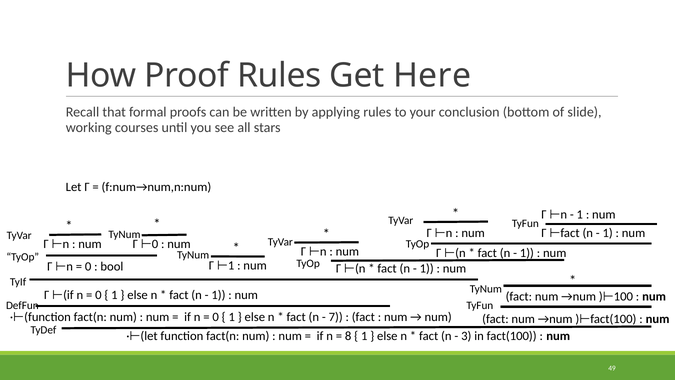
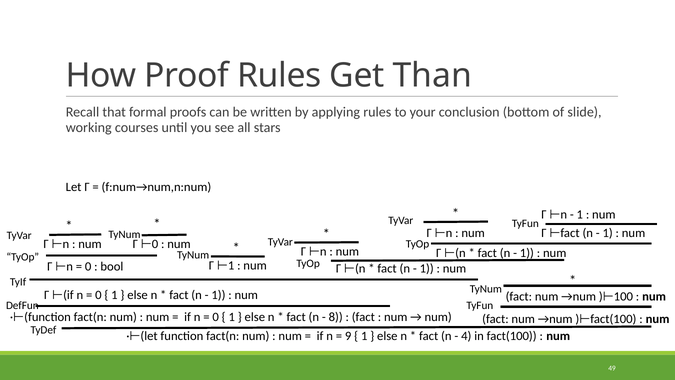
Here: Here -> Than
7: 7 -> 8
8: 8 -> 9
3: 3 -> 4
